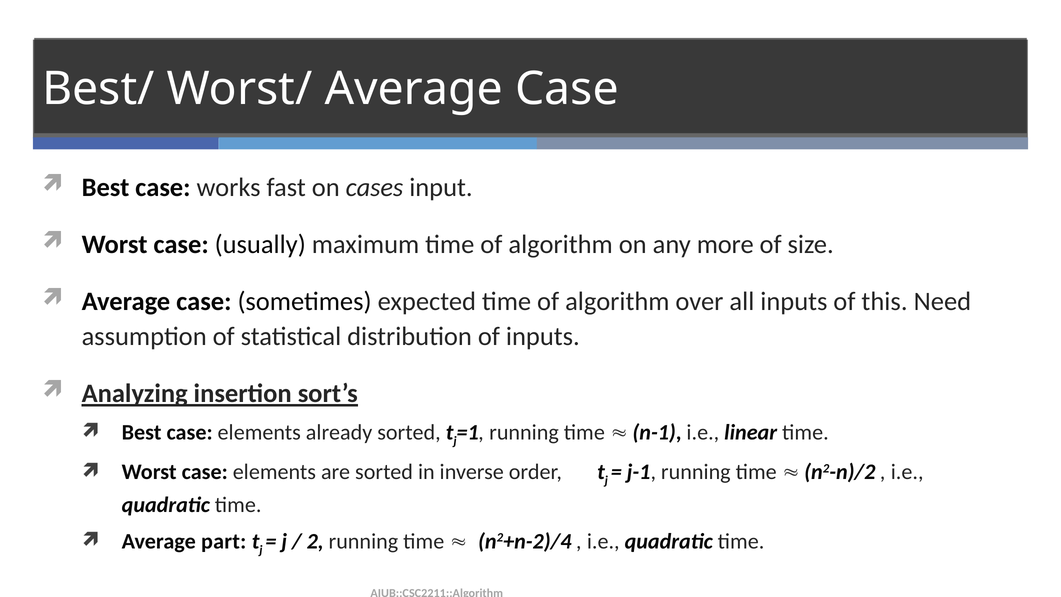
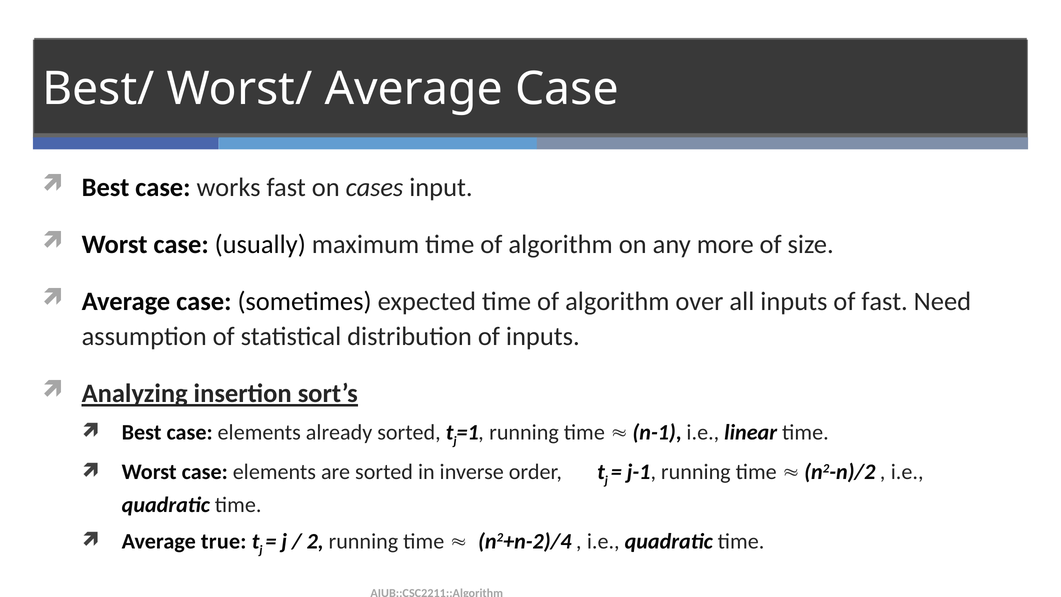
of this: this -> fast
part: part -> true
